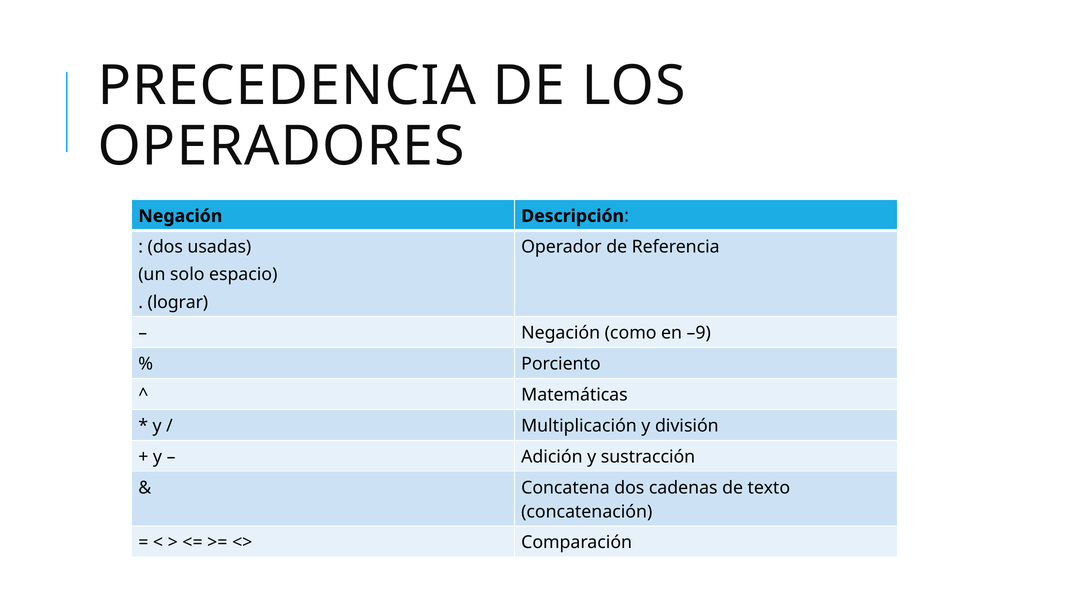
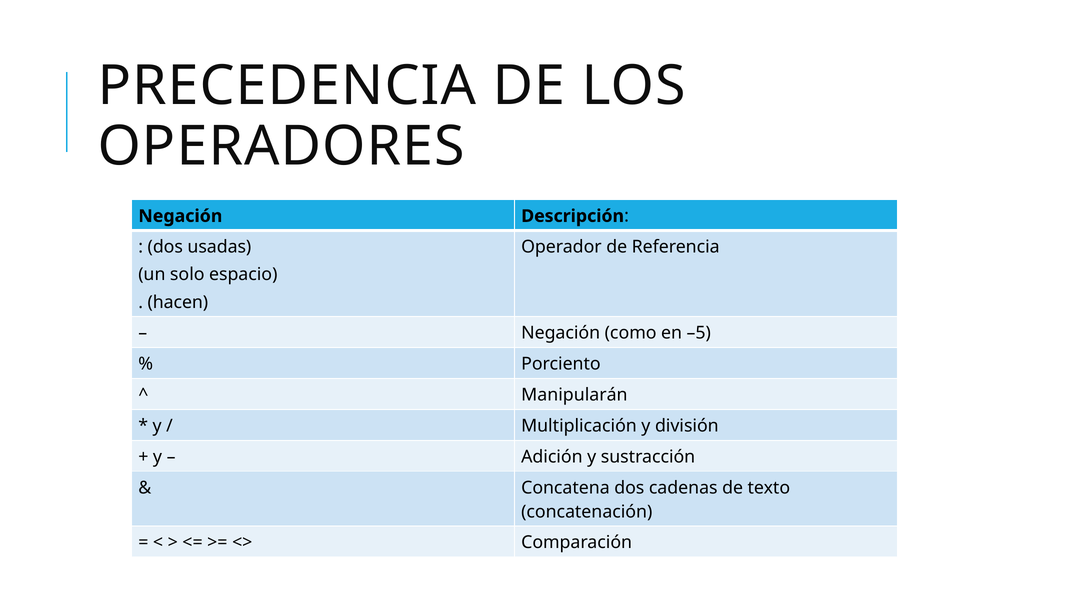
lograr: lograr -> hacen
–9: –9 -> –5
Matemáticas: Matemáticas -> Manipularán
